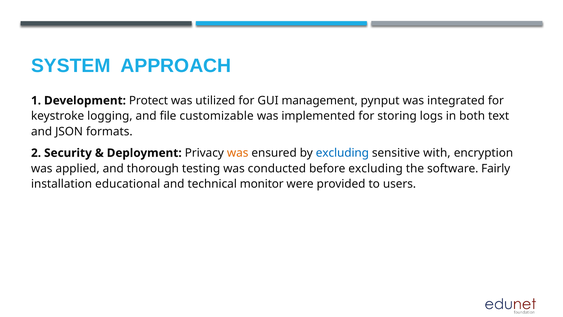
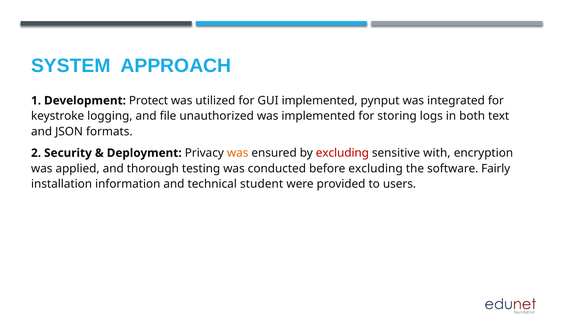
GUI management: management -> implemented
customizable: customizable -> unauthorized
excluding at (342, 153) colour: blue -> red
educational: educational -> information
monitor: monitor -> student
